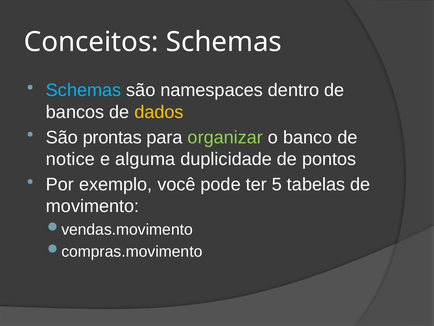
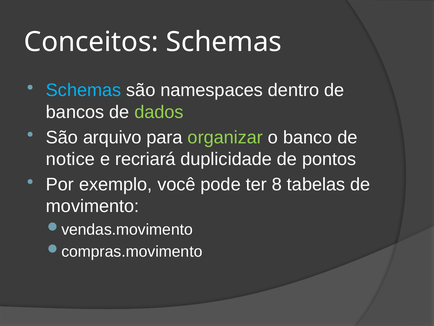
dados colour: yellow -> light green
prontas: prontas -> arquivo
alguma: alguma -> recriará
5: 5 -> 8
